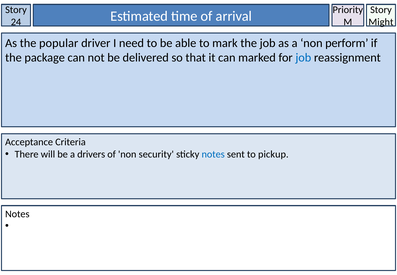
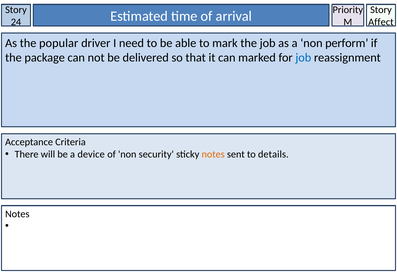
Might: Might -> Affect
drivers: drivers -> device
notes at (213, 154) colour: blue -> orange
pickup: pickup -> details
